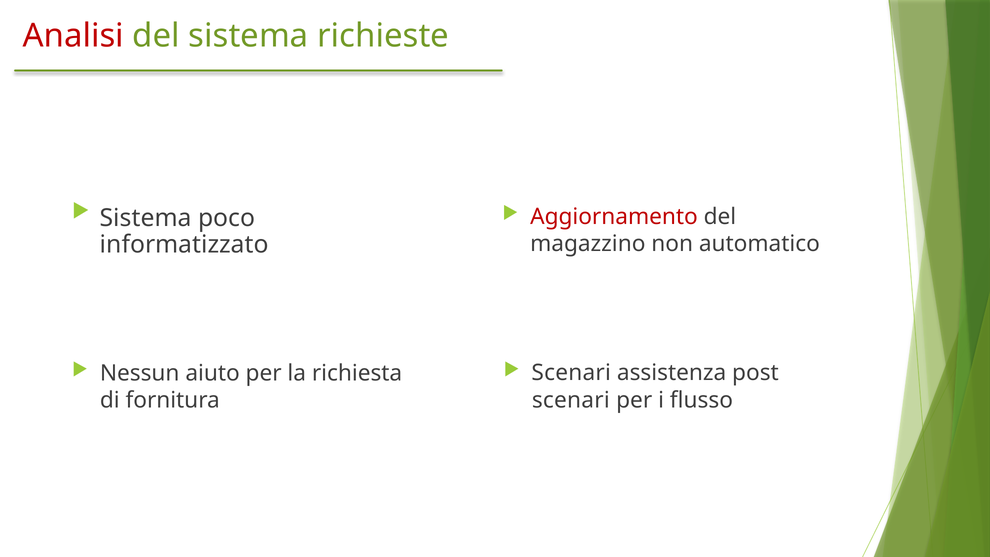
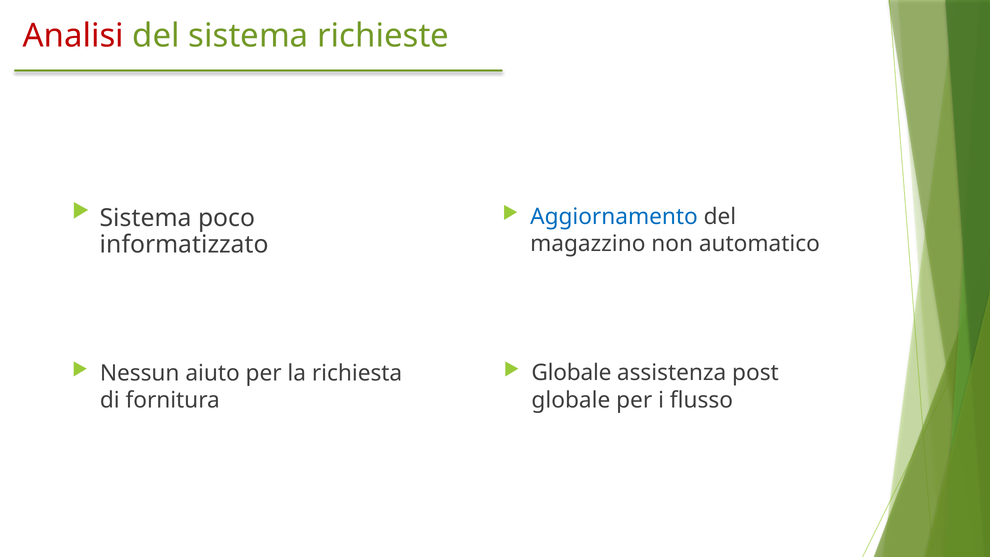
Aggiornamento colour: red -> blue
Scenari at (571, 373): Scenari -> Globale
scenari at (571, 400): scenari -> globale
